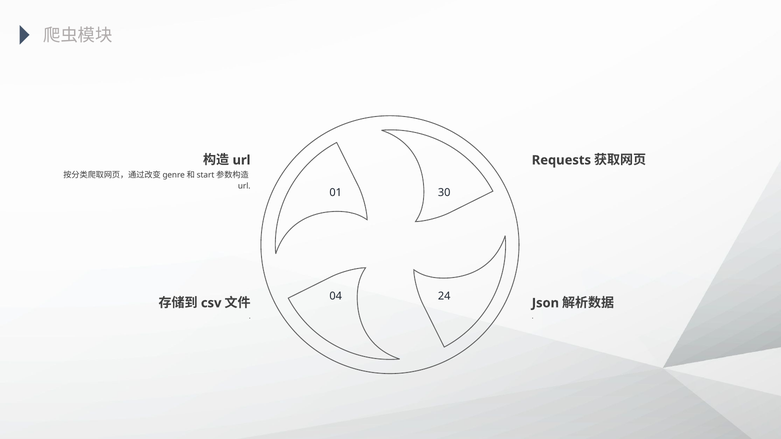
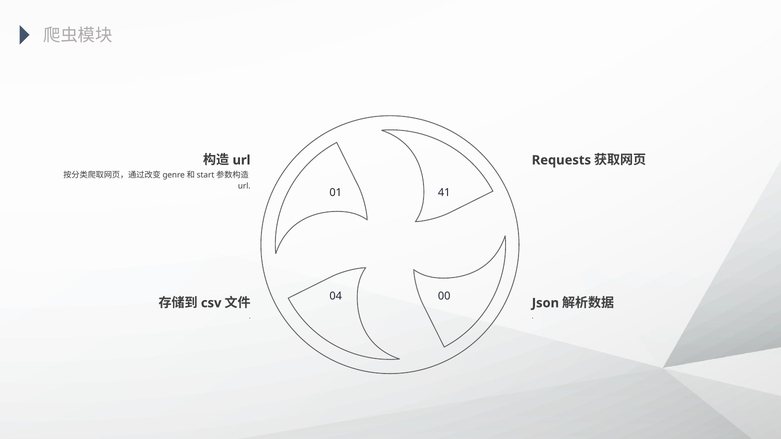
30: 30 -> 41
24: 24 -> 00
